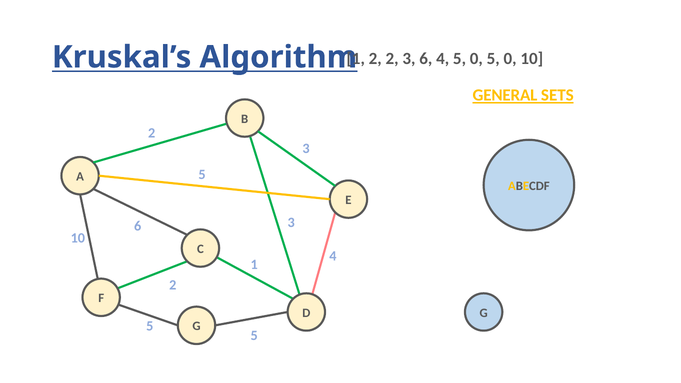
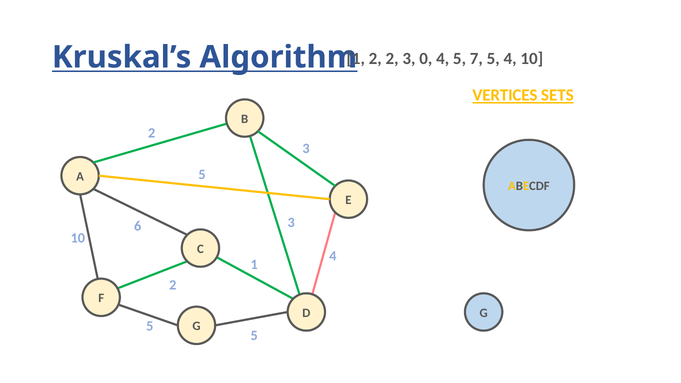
3 6: 6 -> 0
4 5 0: 0 -> 7
0 at (510, 58): 0 -> 4
GENERAL: GENERAL -> VERTICES
